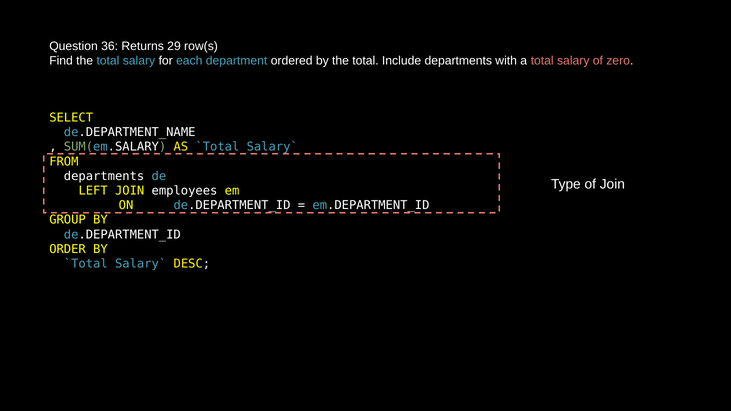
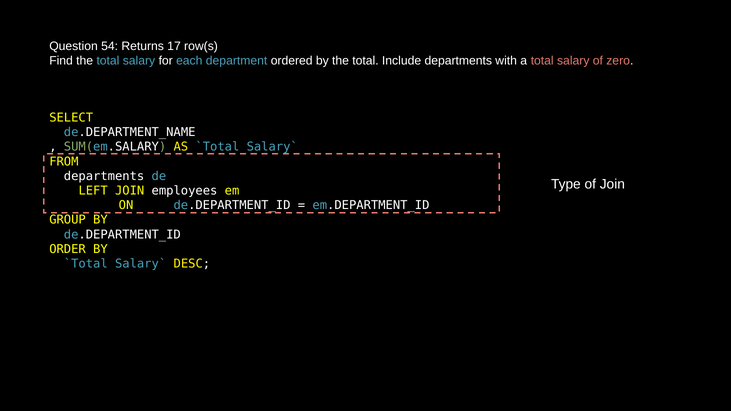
36: 36 -> 54
29: 29 -> 17
